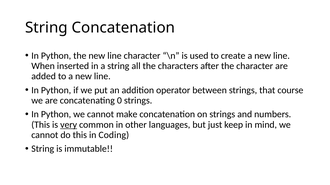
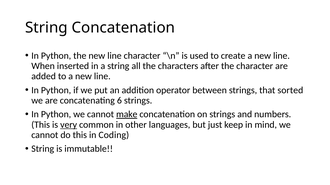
course: course -> sorted
0: 0 -> 6
make underline: none -> present
